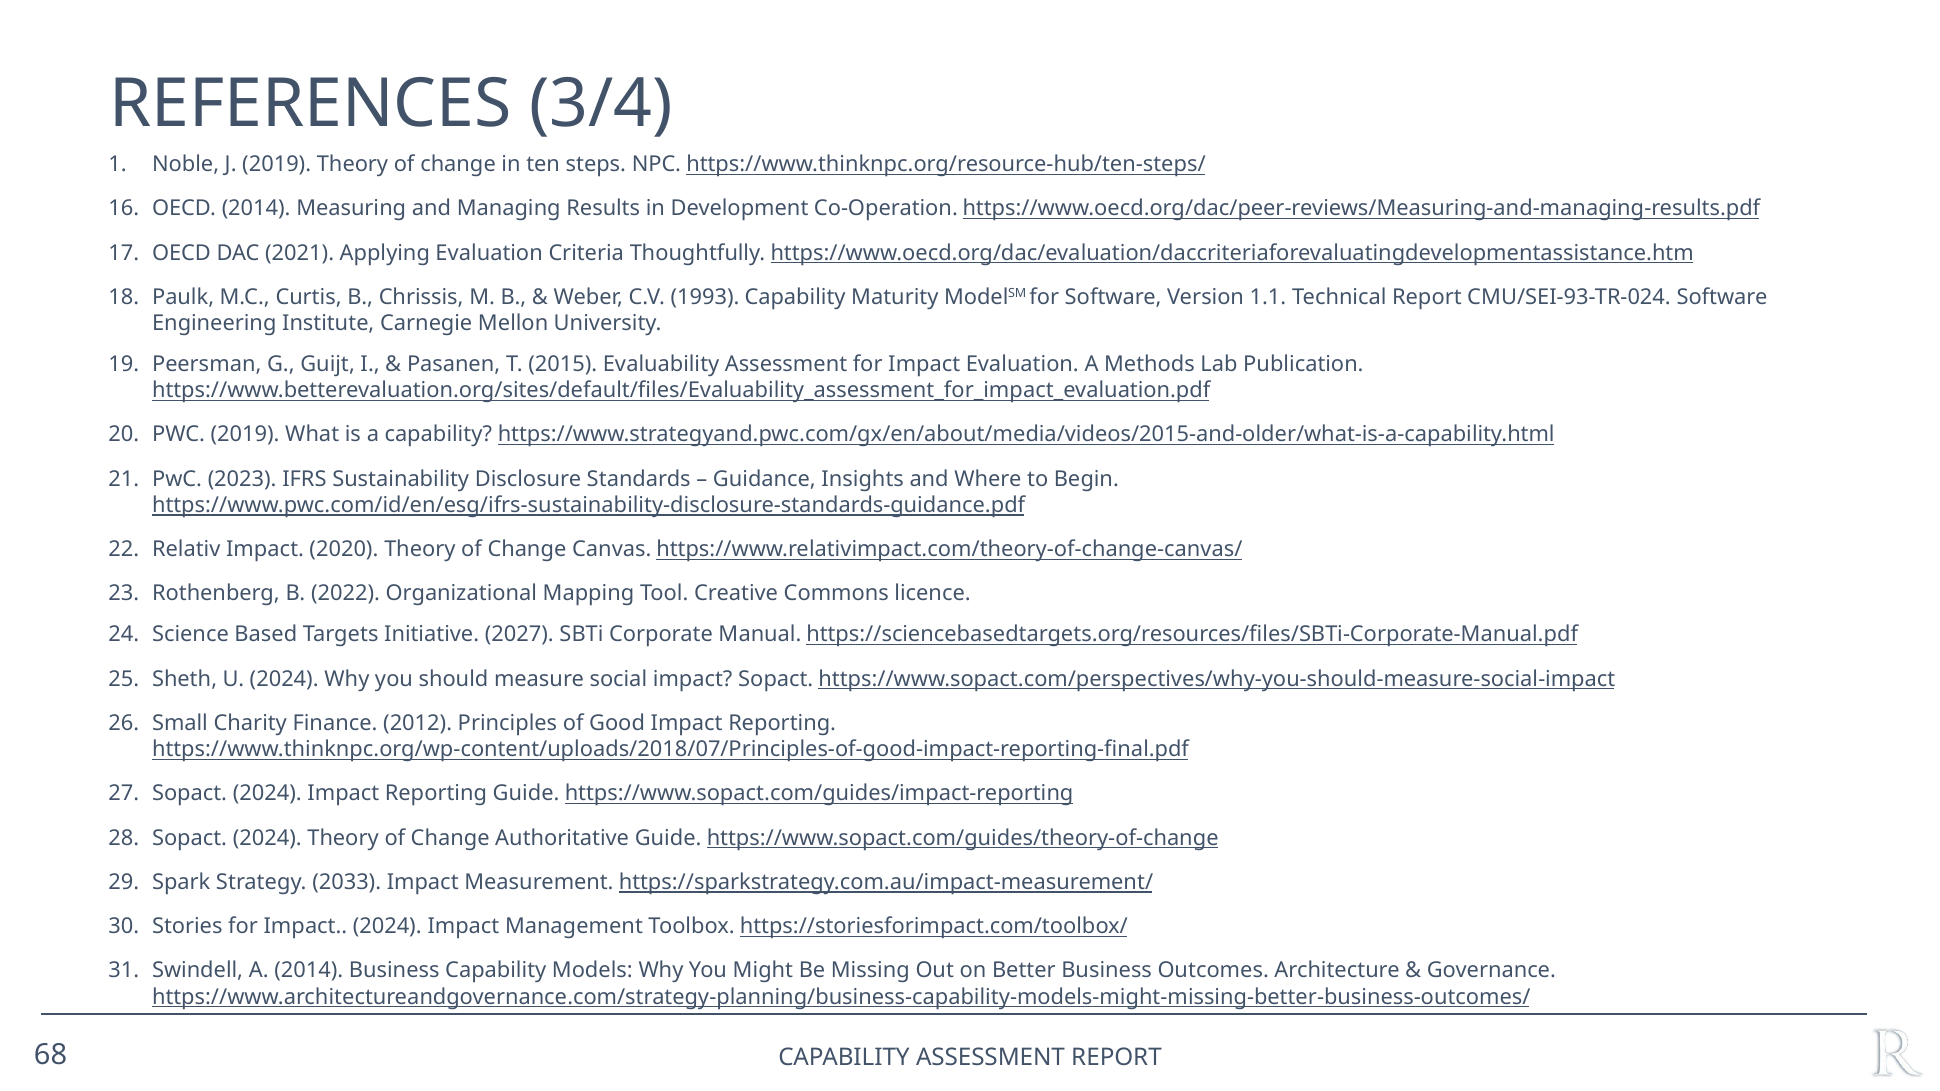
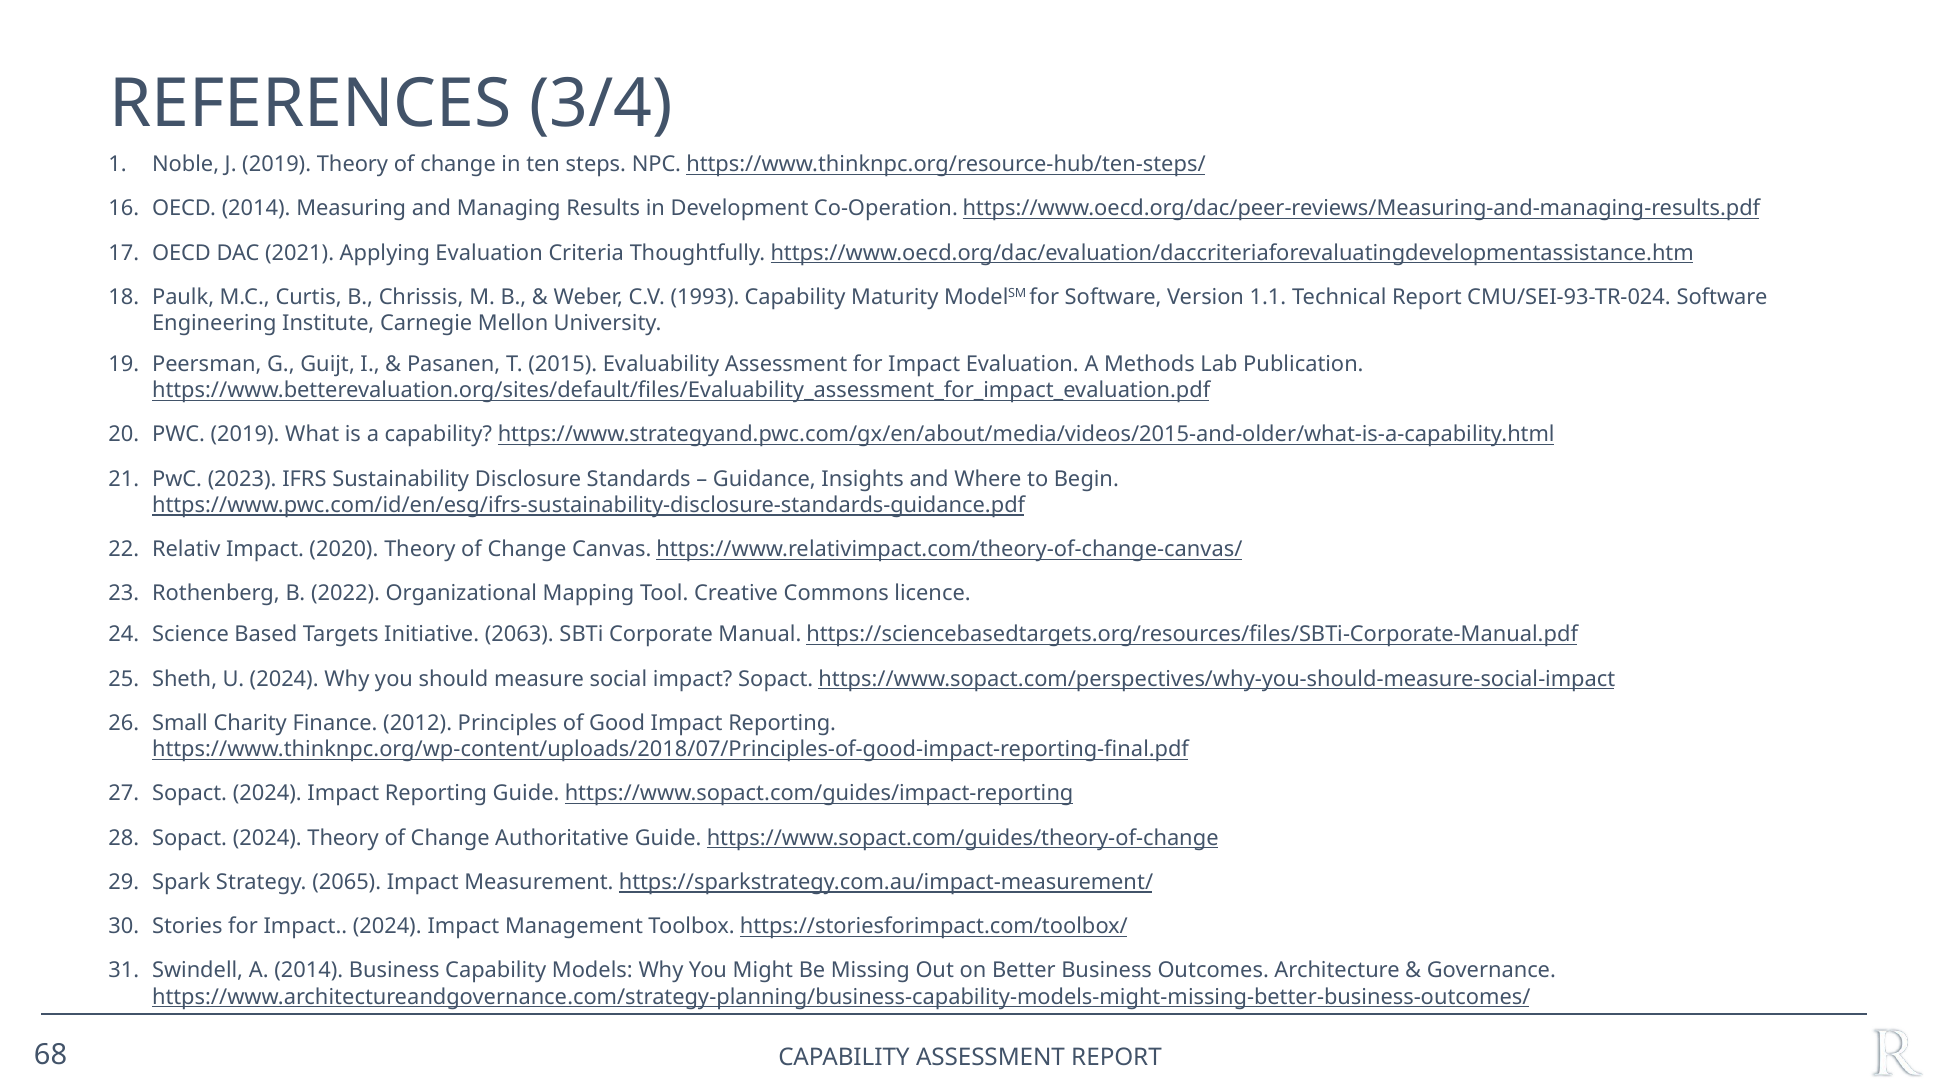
2027: 2027 -> 2063
2033: 2033 -> 2065
